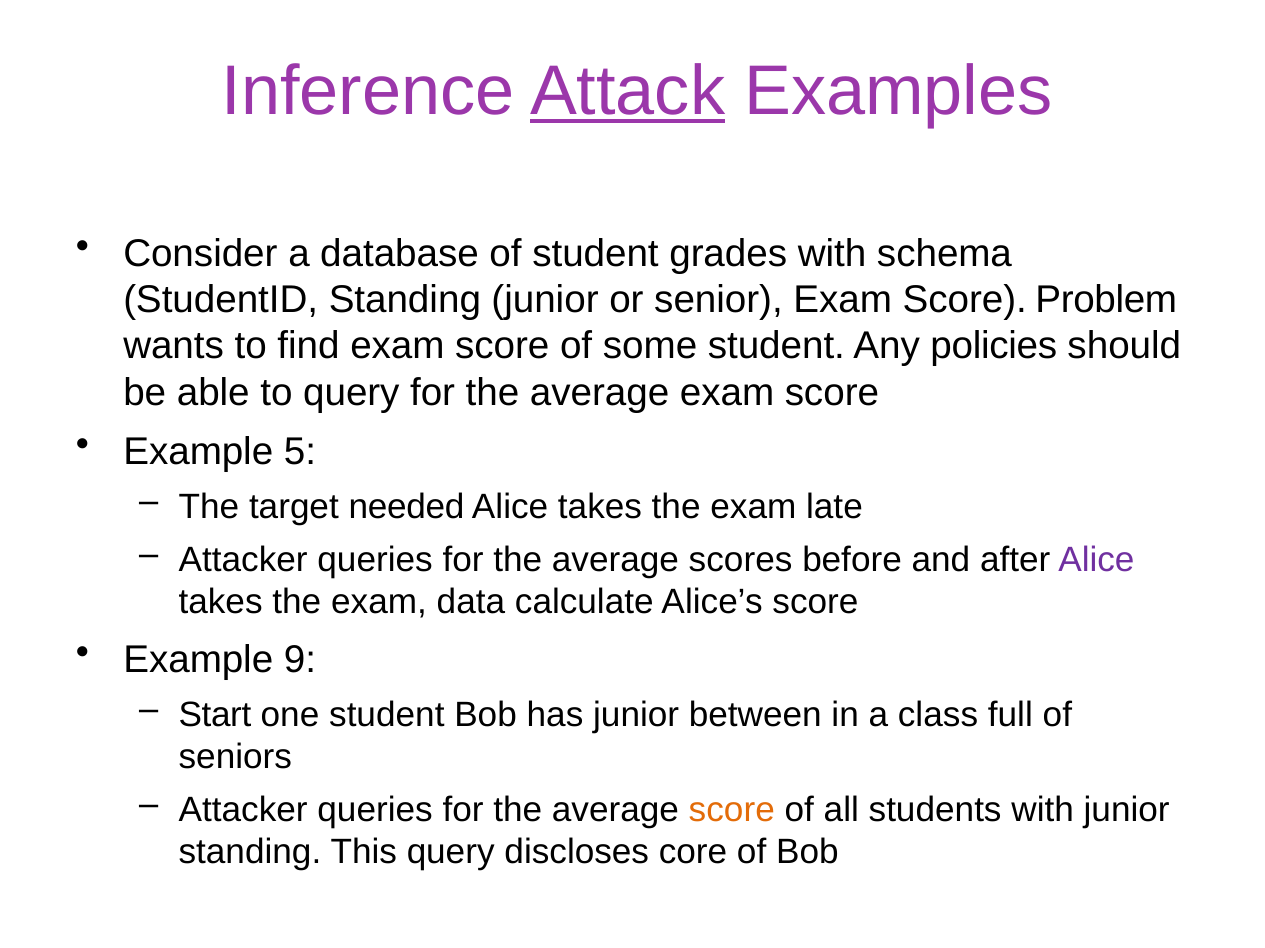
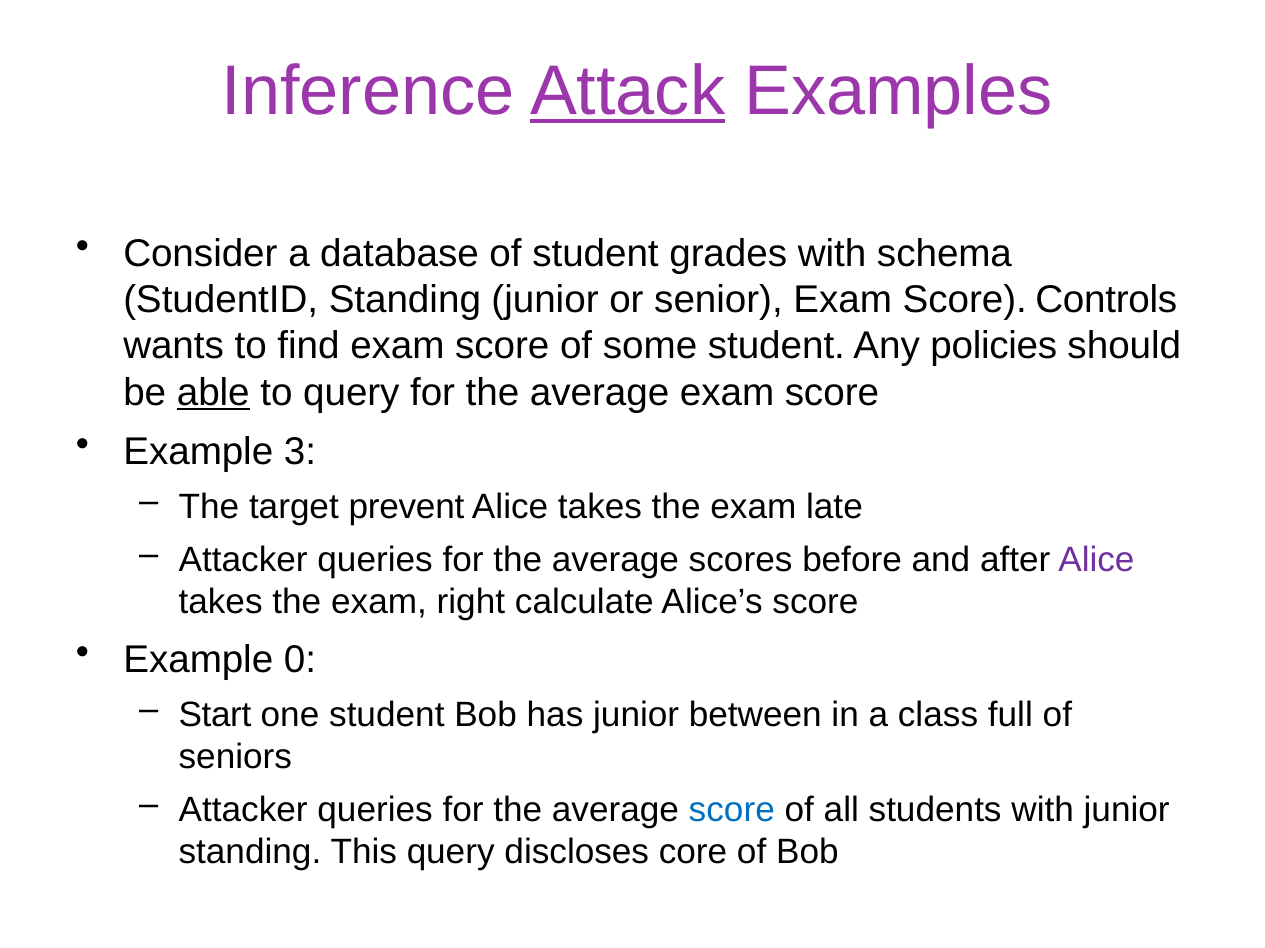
Problem: Problem -> Controls
able underline: none -> present
5: 5 -> 3
needed: needed -> prevent
data: data -> right
9: 9 -> 0
score at (732, 811) colour: orange -> blue
